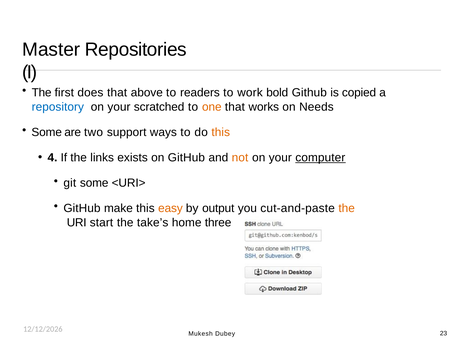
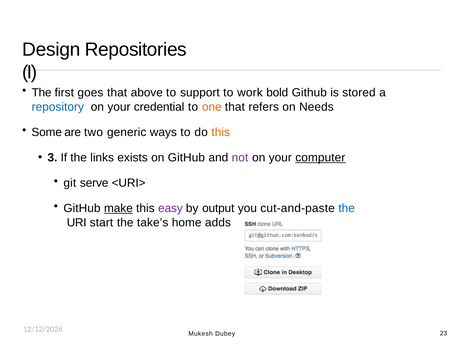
Master: Master -> Design
does: does -> goes
readers: readers -> support
copied: copied -> stored
scratched: scratched -> credential
works: works -> refers
support: support -> generic
4: 4 -> 3
not colour: orange -> purple
git some: some -> serve
make underline: none -> present
easy colour: orange -> purple
the at (347, 208) colour: orange -> blue
three: three -> adds
